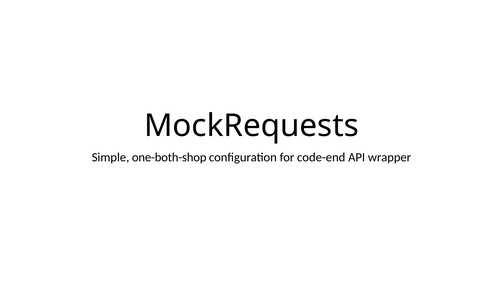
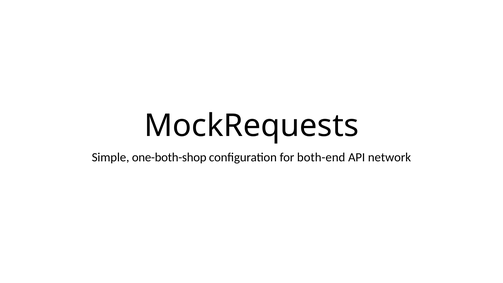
code-end: code-end -> both-end
wrapper: wrapper -> network
